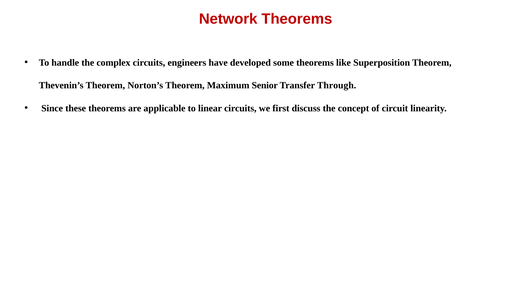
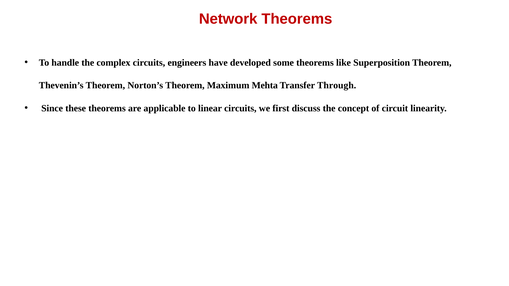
Senior: Senior -> Mehta
